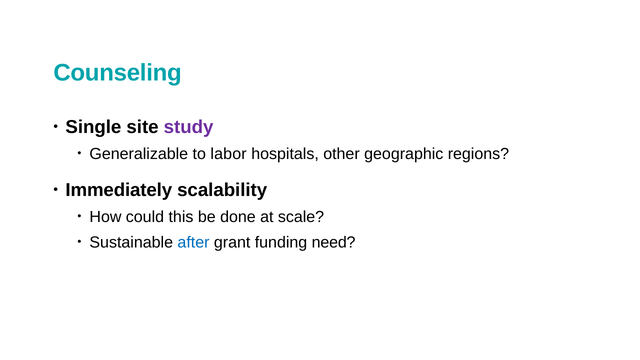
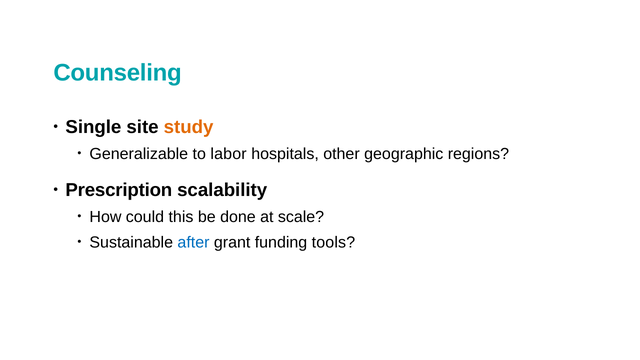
study colour: purple -> orange
Immediately: Immediately -> Prescription
need: need -> tools
